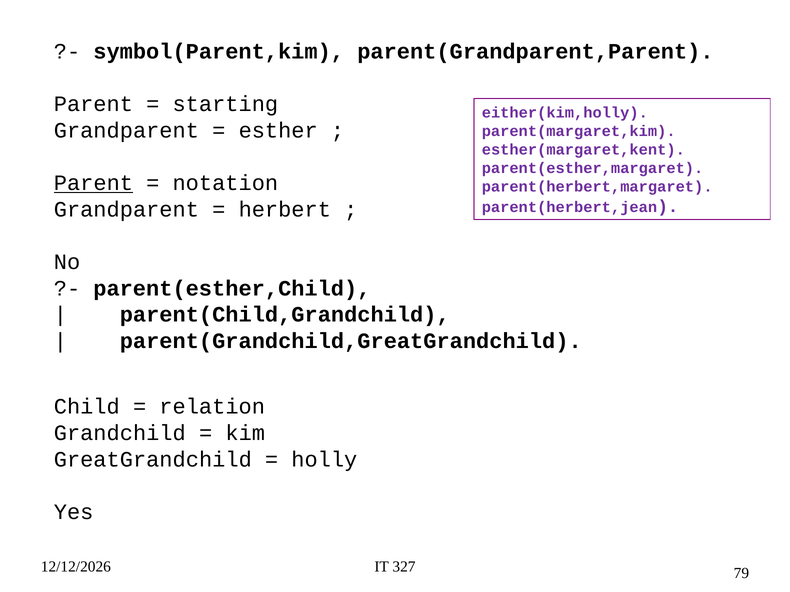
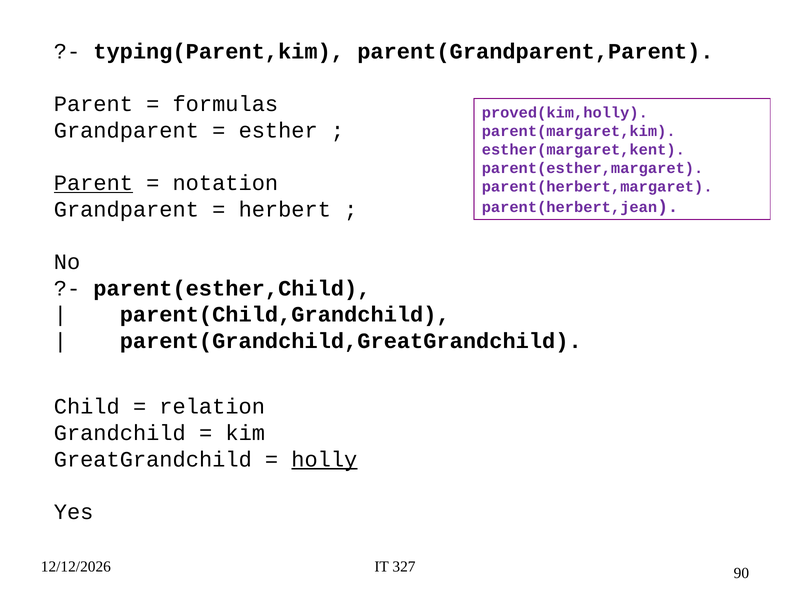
symbol(Parent,kim: symbol(Parent,kim -> typing(Parent,kim
starting: starting -> formulas
either(kim,holly: either(kim,holly -> proved(kim,holly
holly underline: none -> present
79: 79 -> 90
